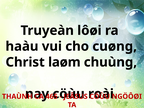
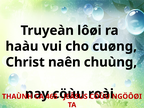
laøm: laøm -> naên
